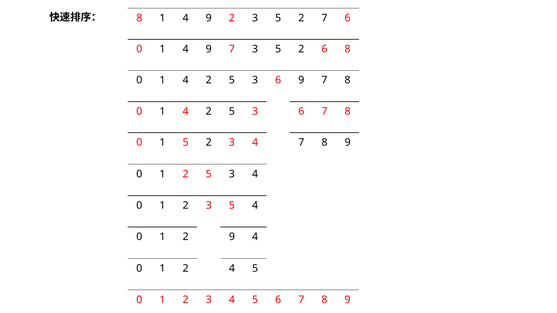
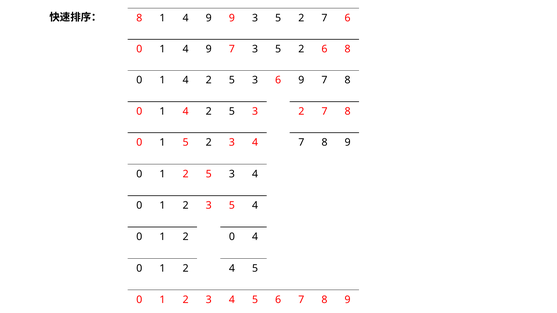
9 2: 2 -> 9
6 at (301, 111): 6 -> 2
2 9: 9 -> 0
